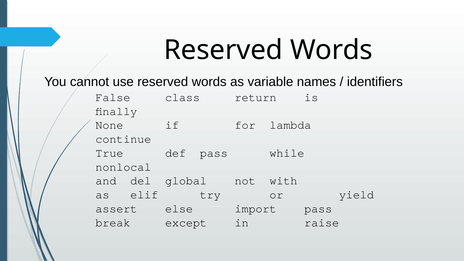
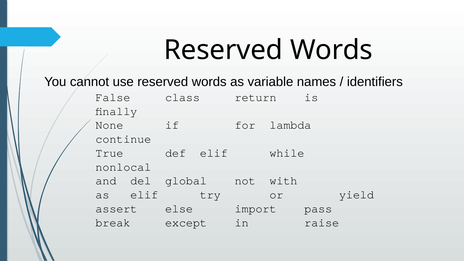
def pass: pass -> elif
